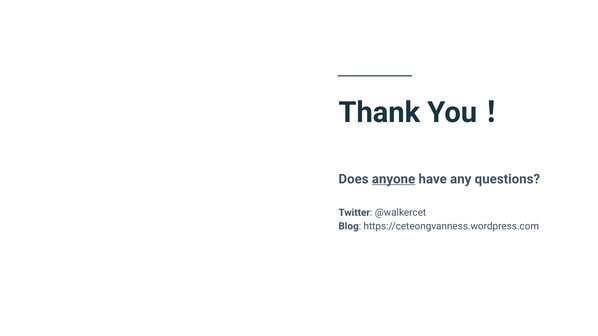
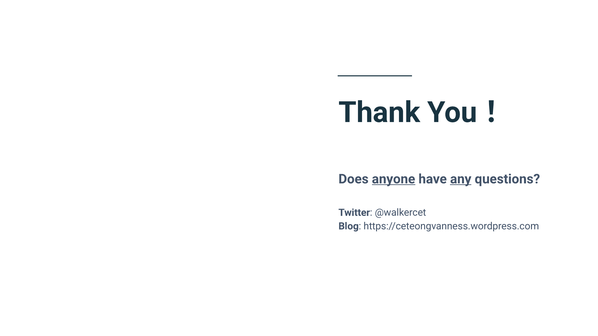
any underline: none -> present
